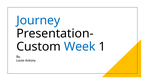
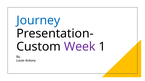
Week colour: blue -> purple
